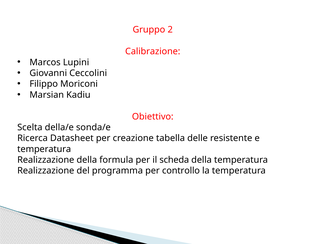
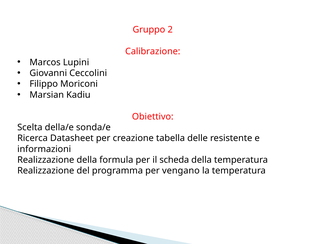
temperatura at (44, 149): temperatura -> informazioni
controllo: controllo -> vengano
